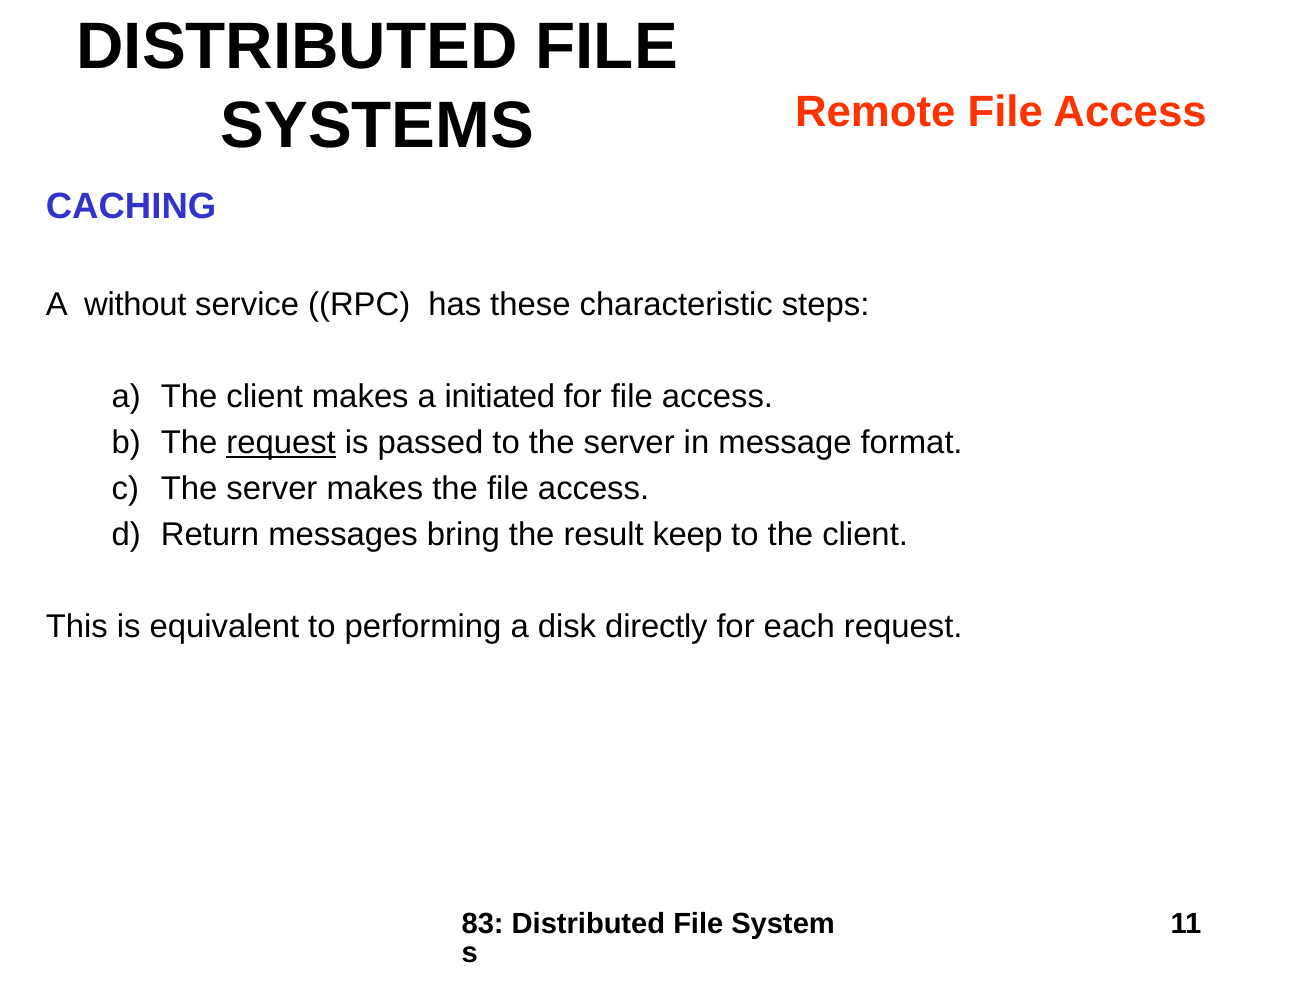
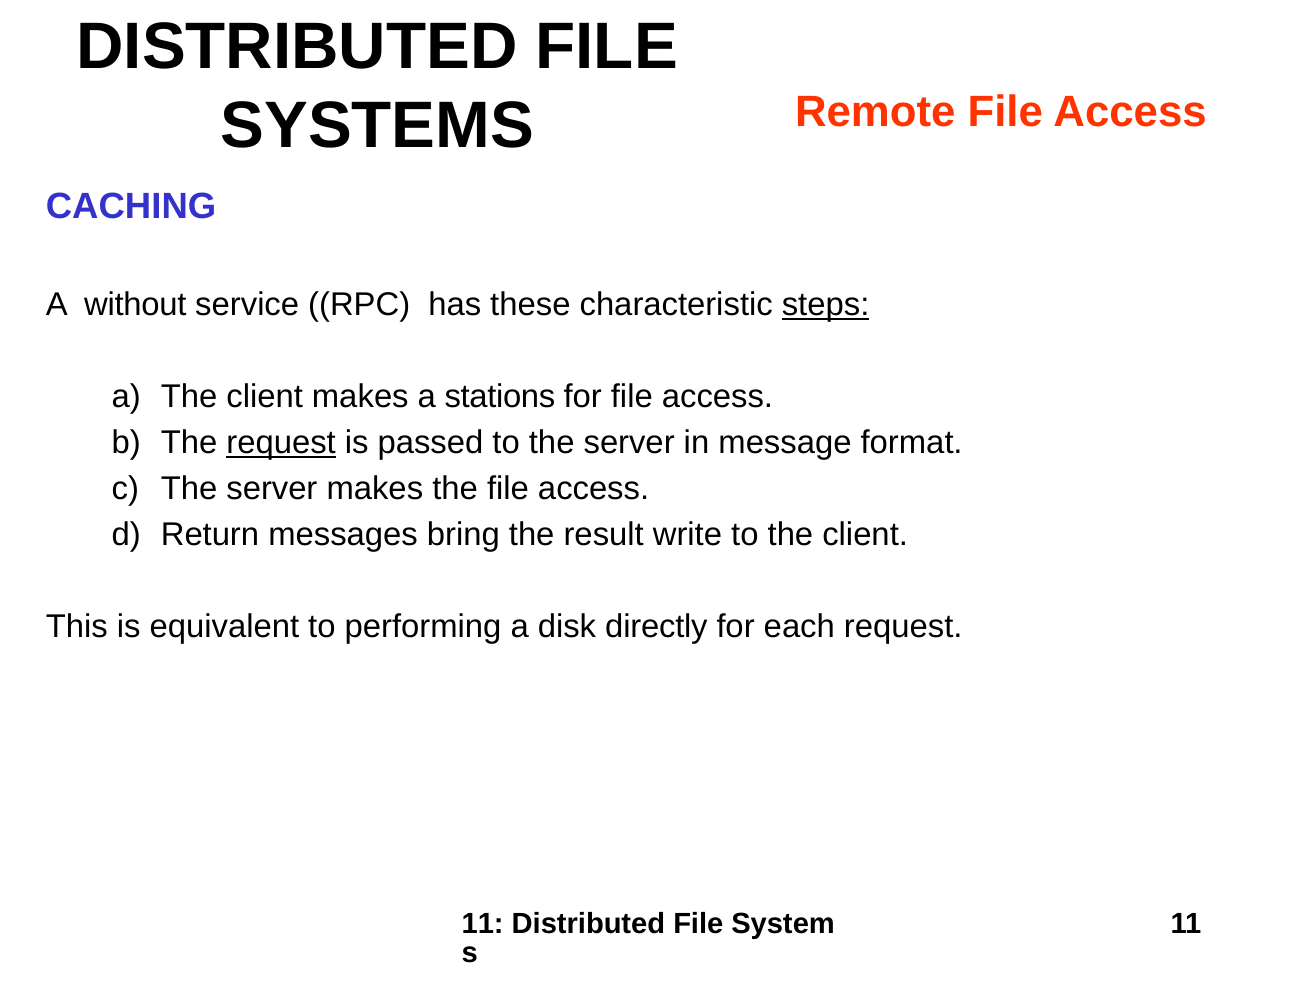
steps underline: none -> present
initiated: initiated -> stations
keep: keep -> write
83 at (483, 923): 83 -> 11
